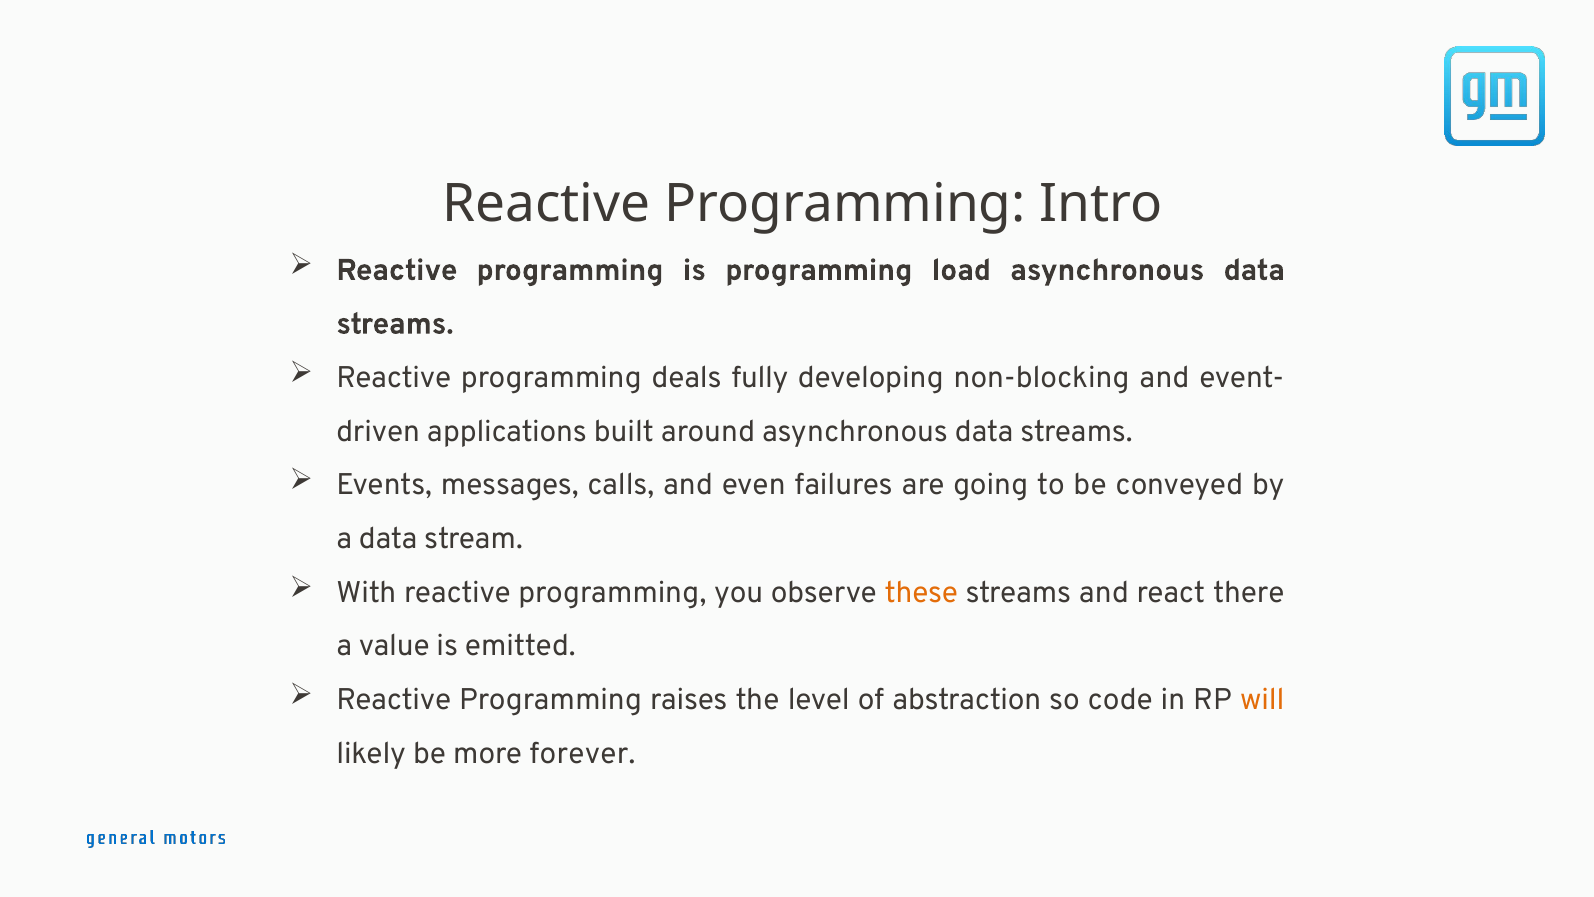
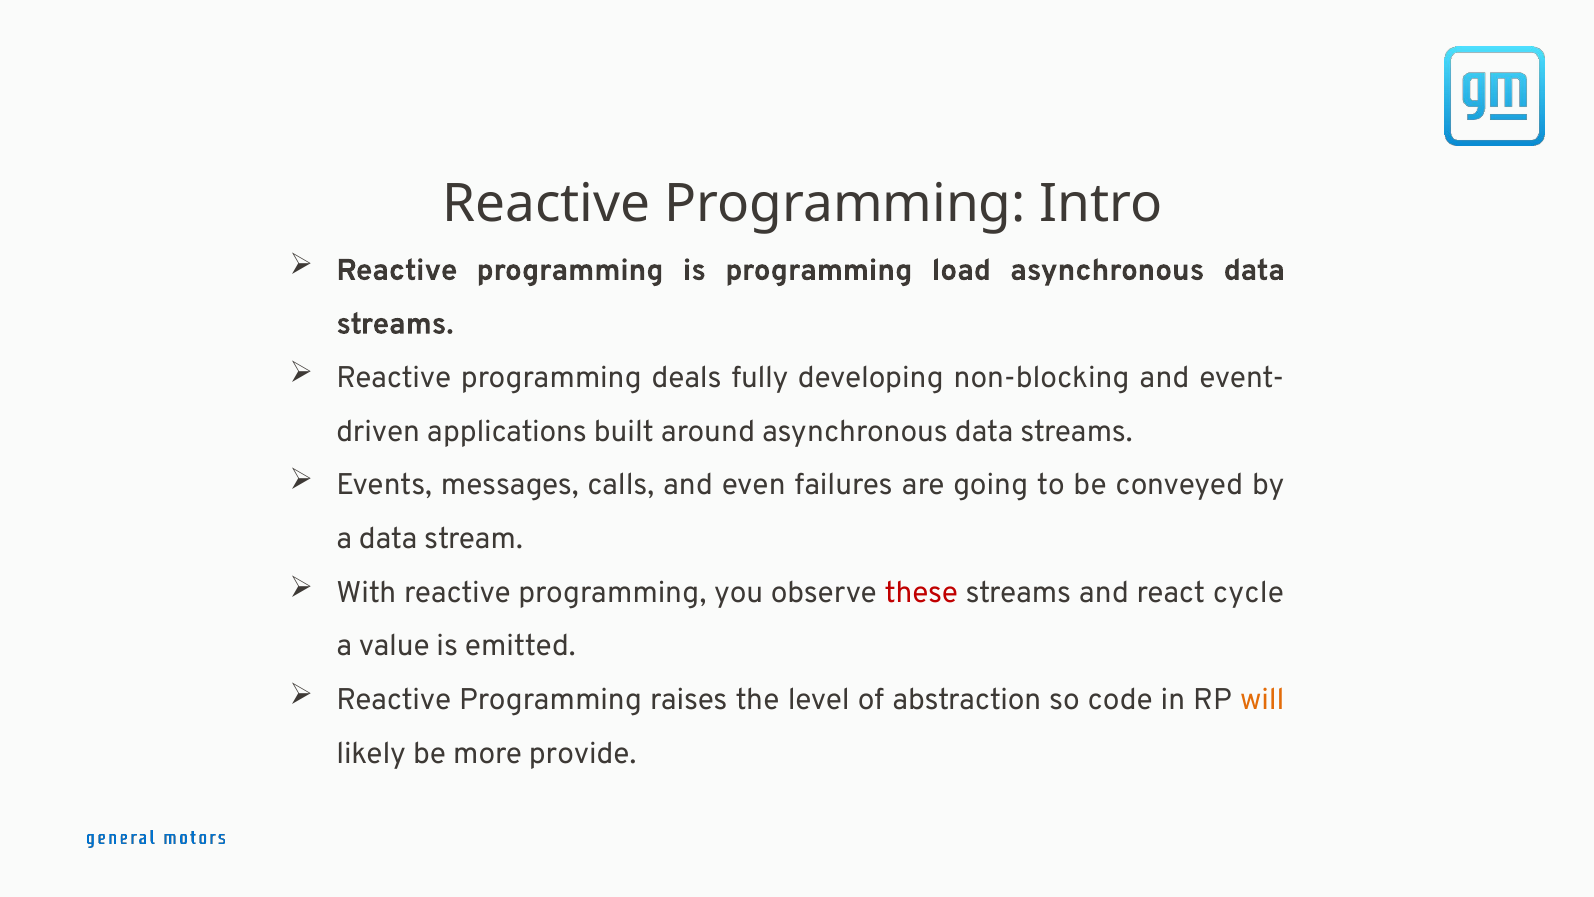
these colour: orange -> red
there: there -> cycle
forever: forever -> provide
